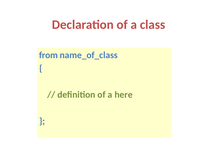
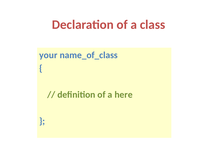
from: from -> your
